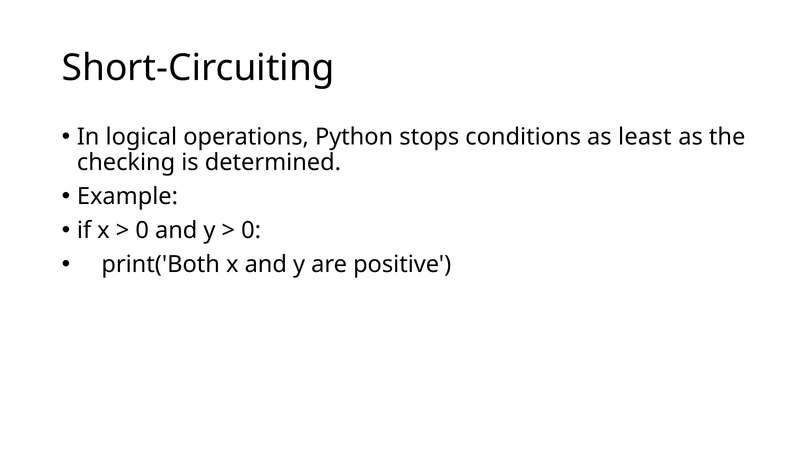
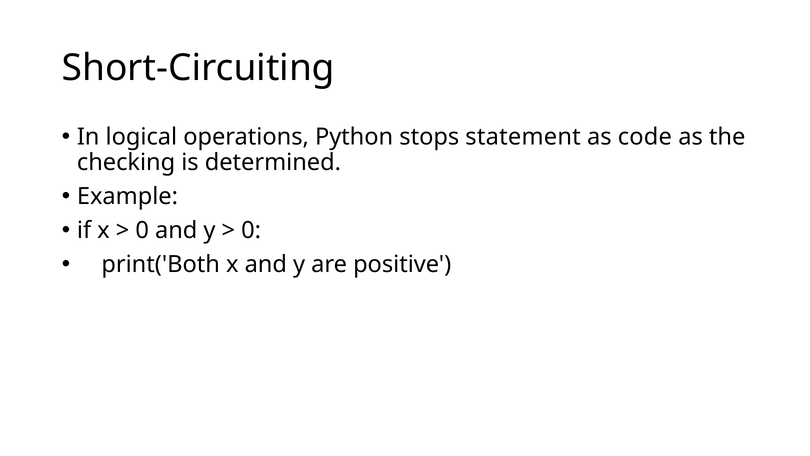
conditions: conditions -> statement
least: least -> code
